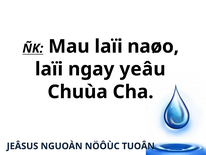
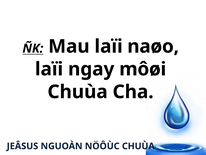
yeâu: yeâu -> môøi
NÖÔÙC TUOÂN: TUOÂN -> CHUÙA
